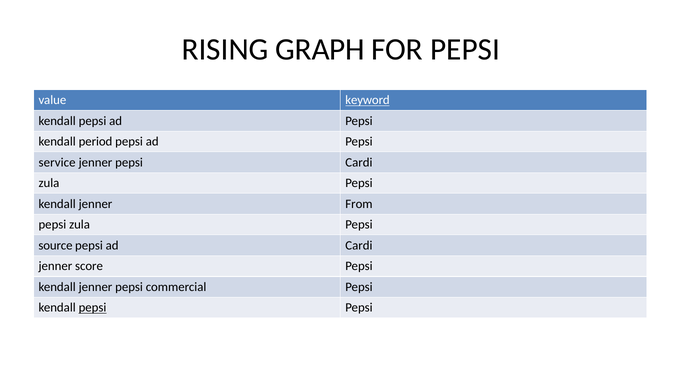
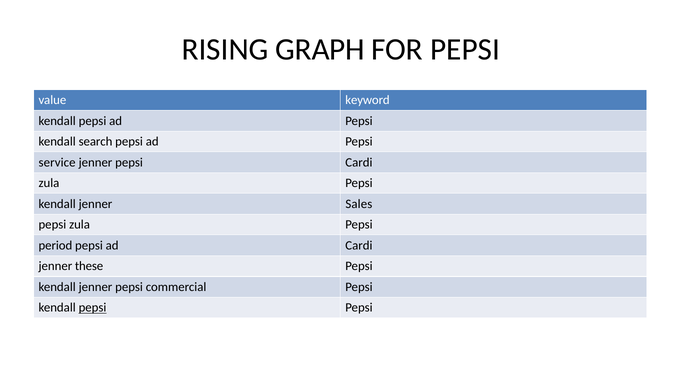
keyword underline: present -> none
period: period -> search
From: From -> Sales
source: source -> period
score: score -> these
